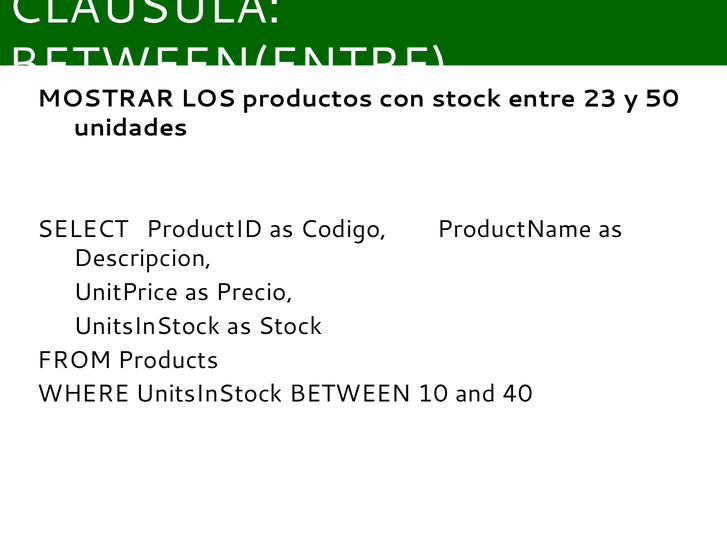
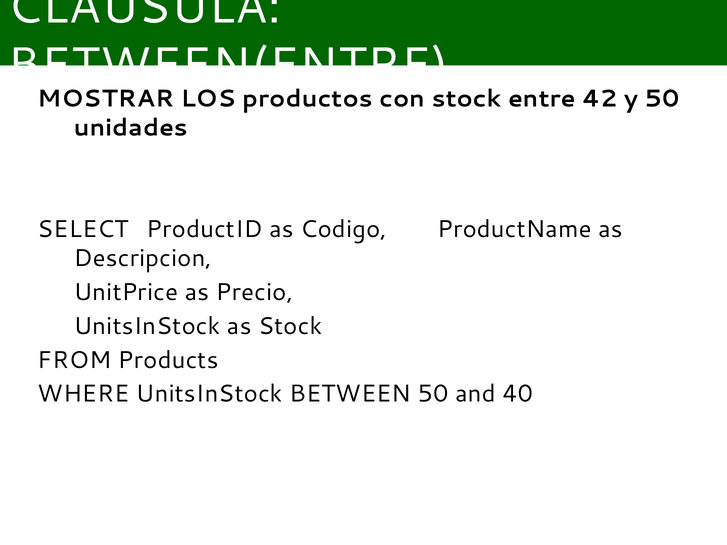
23: 23 -> 42
BETWEEN 10: 10 -> 50
